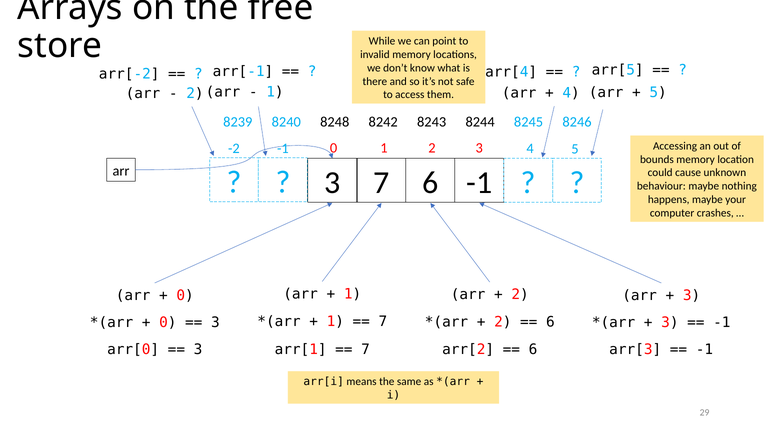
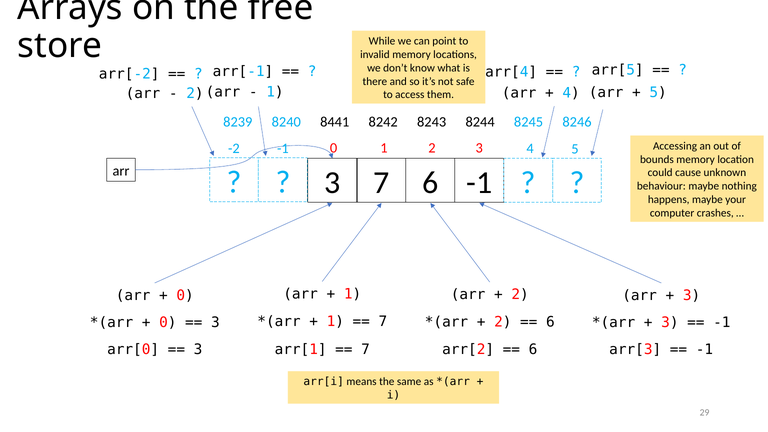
8248: 8248 -> 8441
